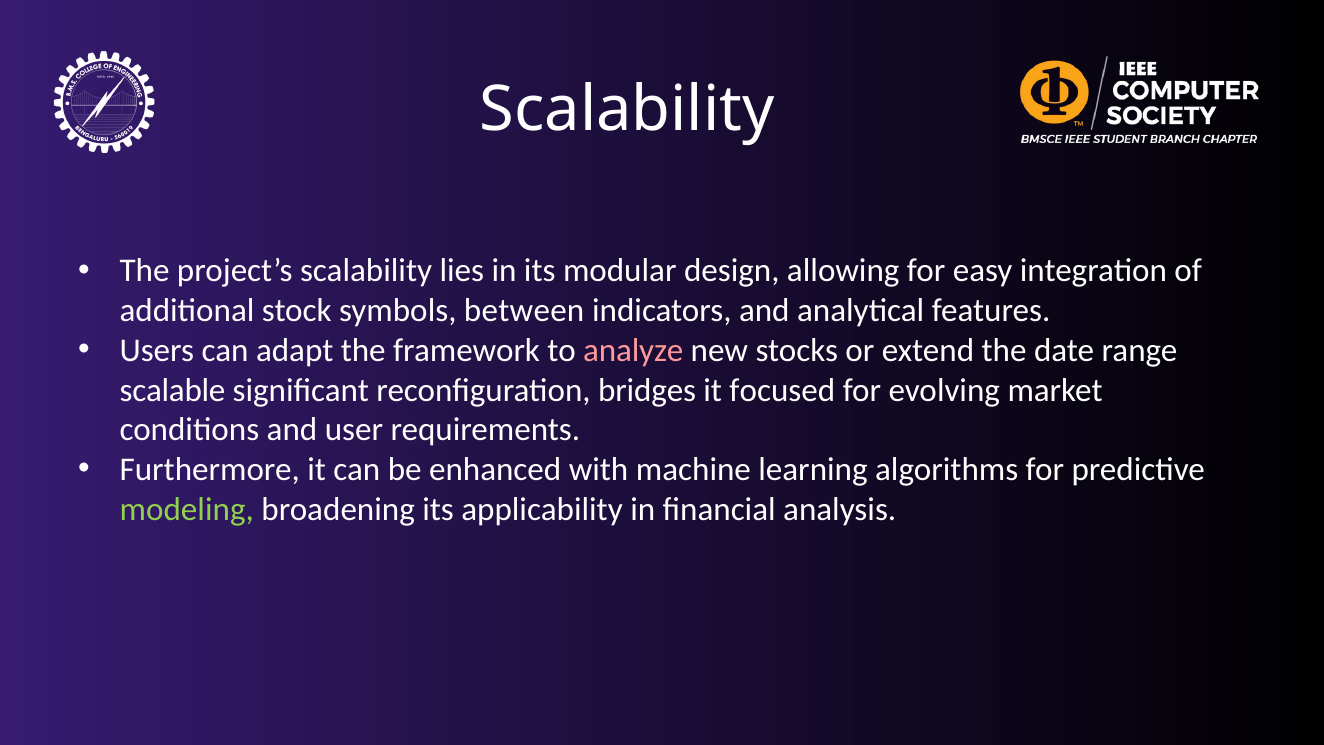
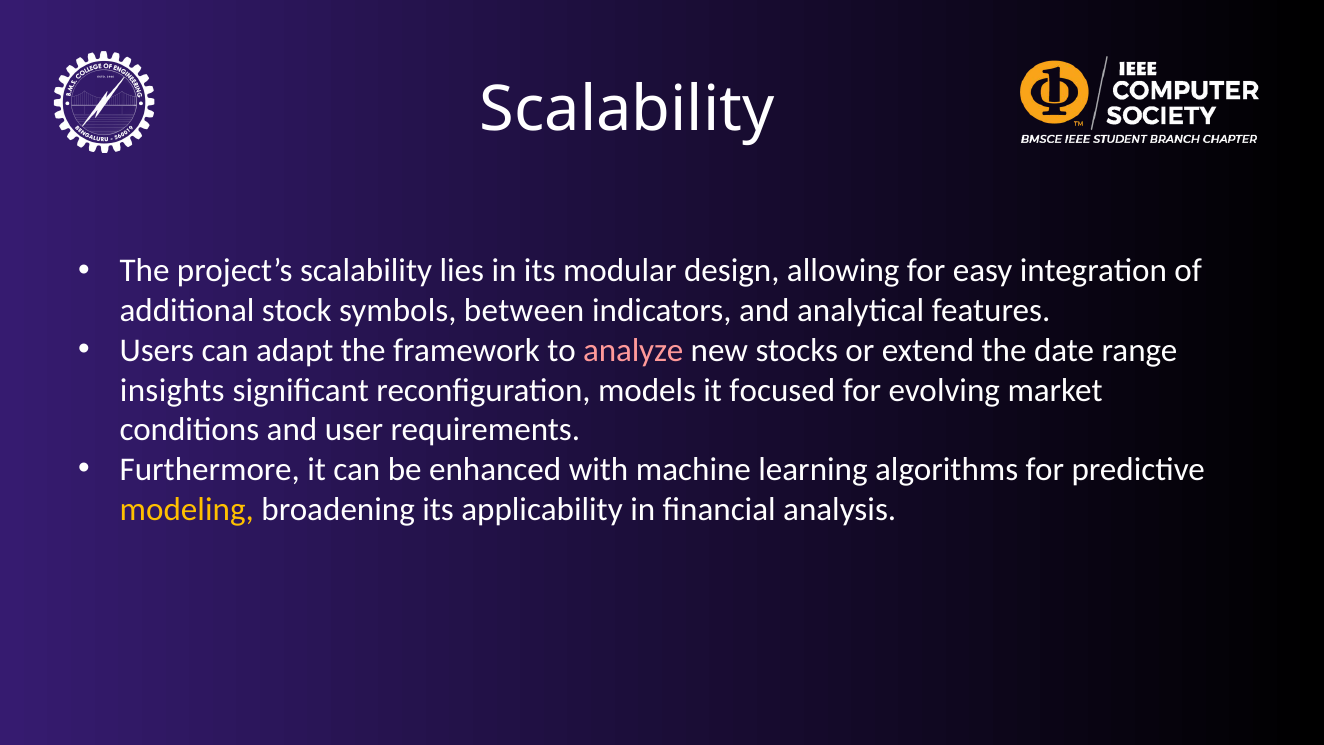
scalable: scalable -> insights
bridges: bridges -> models
modeling colour: light green -> yellow
